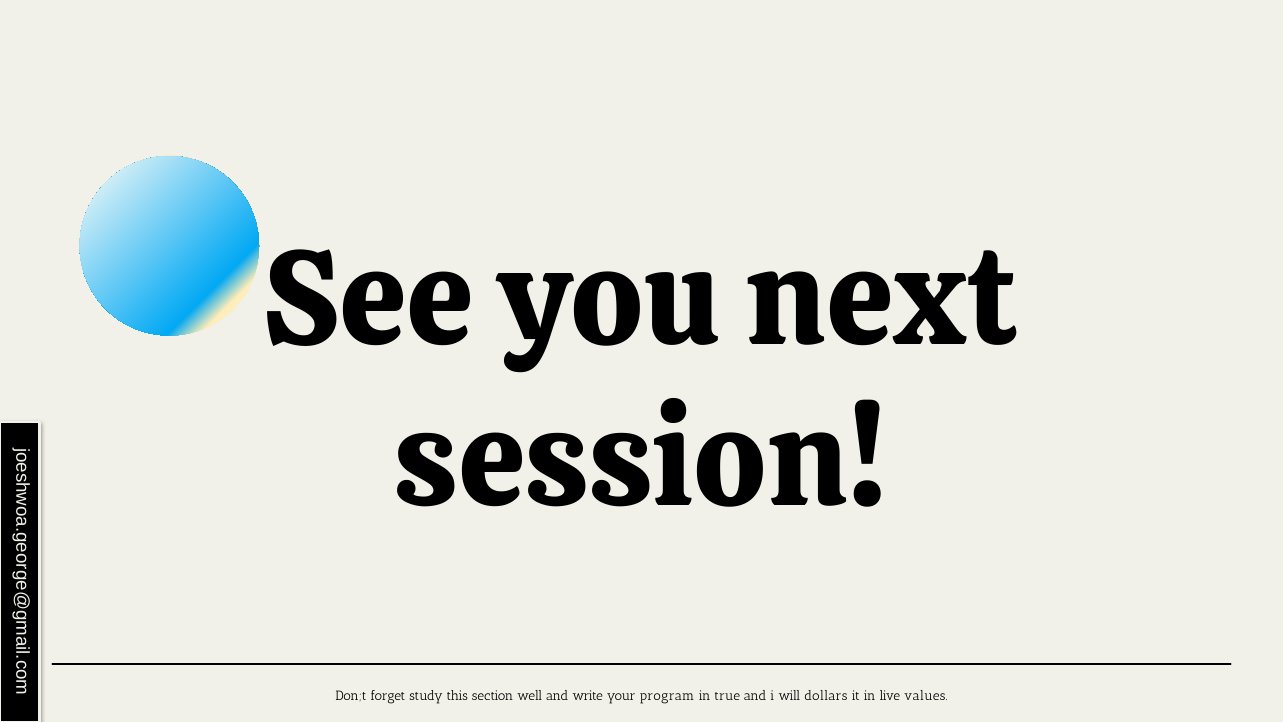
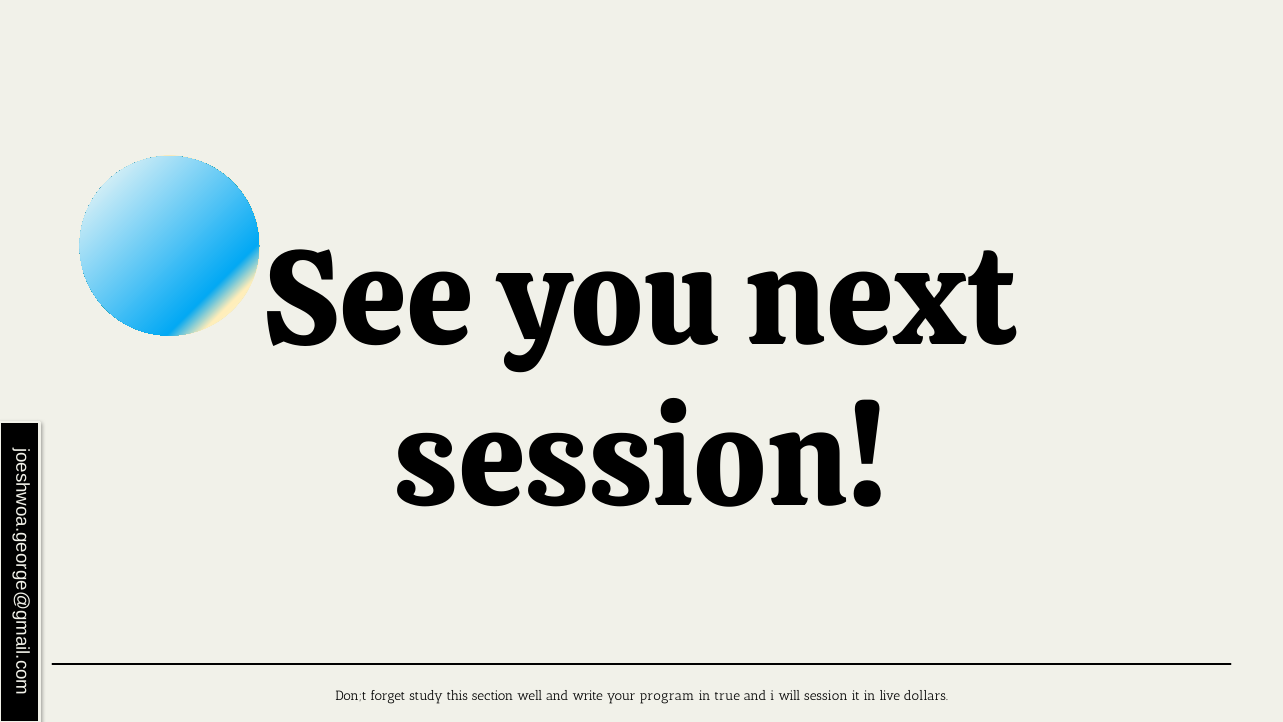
will dollars: dollars -> session
values: values -> dollars
